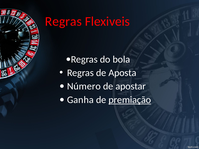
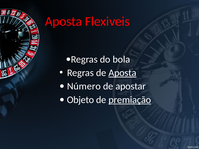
Regras at (63, 22): Regras -> Aposta
Aposta at (122, 73) underline: none -> present
Ganha: Ganha -> Objeto
